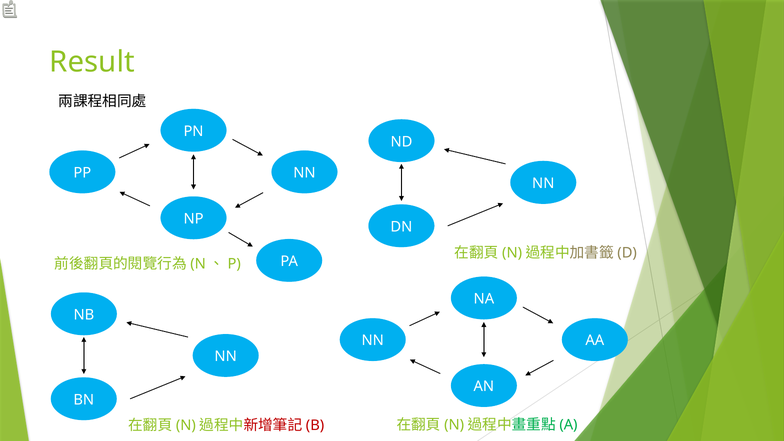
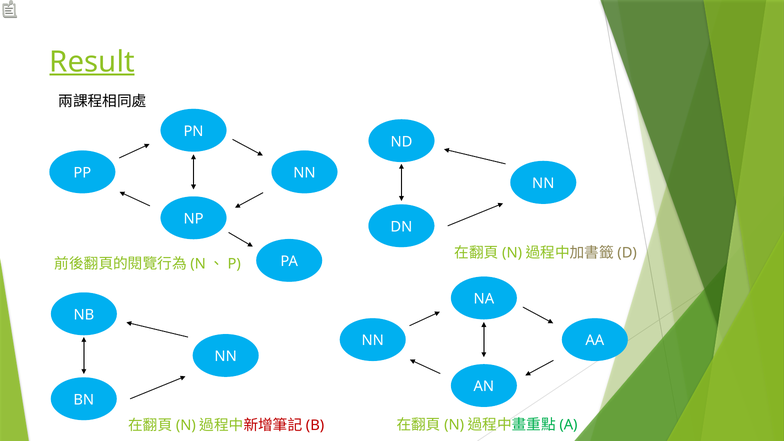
Result underline: none -> present
